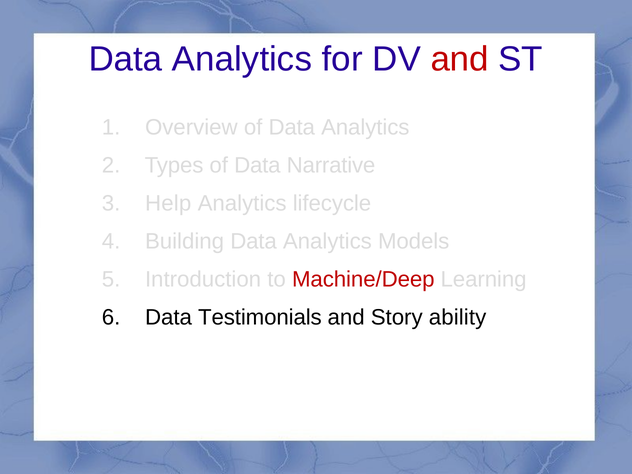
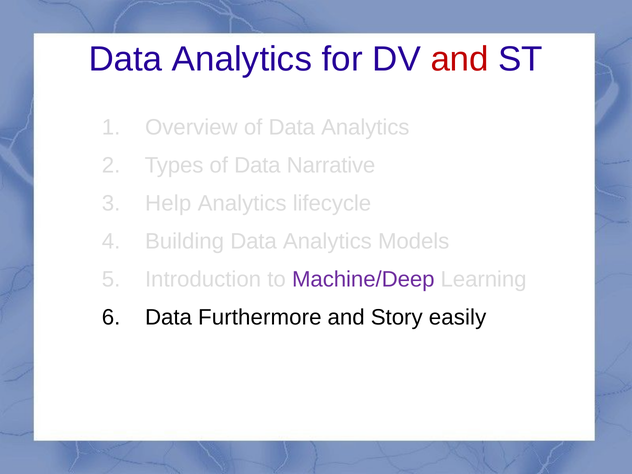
Machine/Deep colour: red -> purple
Testimonials: Testimonials -> Furthermore
ability: ability -> easily
